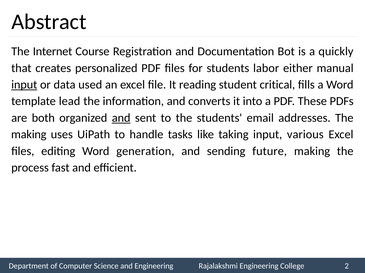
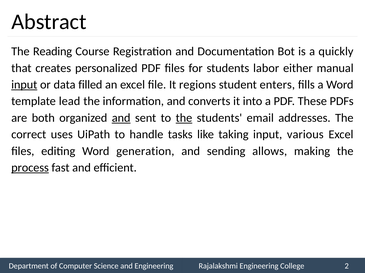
Internet: Internet -> Reading
used: used -> filled
reading: reading -> regions
critical: critical -> enters
the at (184, 118) underline: none -> present
making at (29, 135): making -> correct
future: future -> allows
process underline: none -> present
